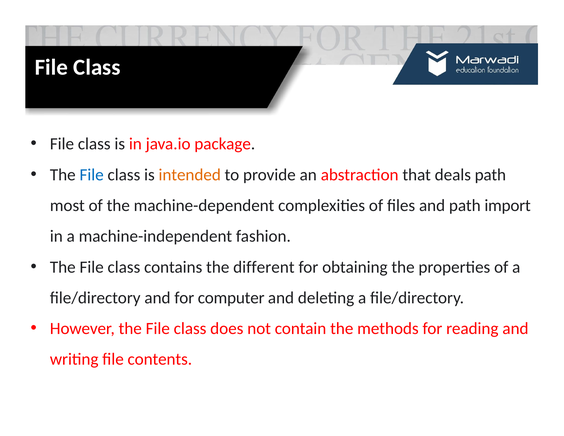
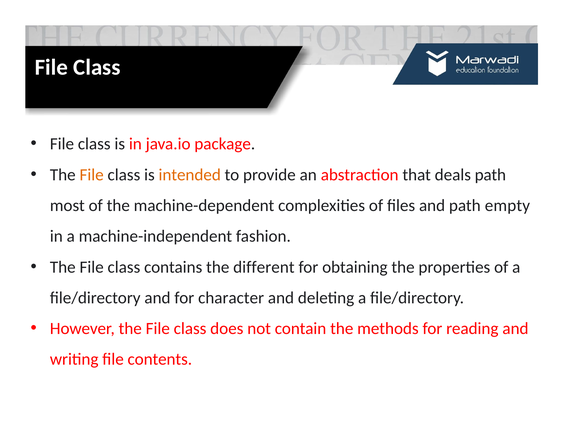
File at (92, 175) colour: blue -> orange
import: import -> empty
computer: computer -> character
